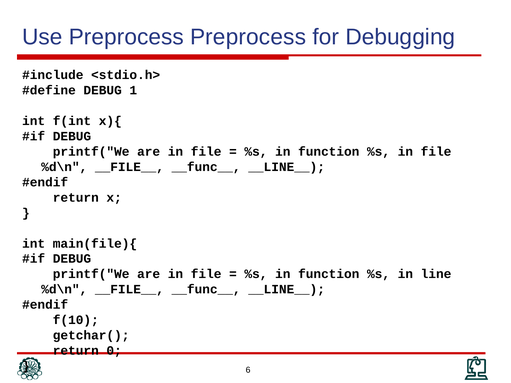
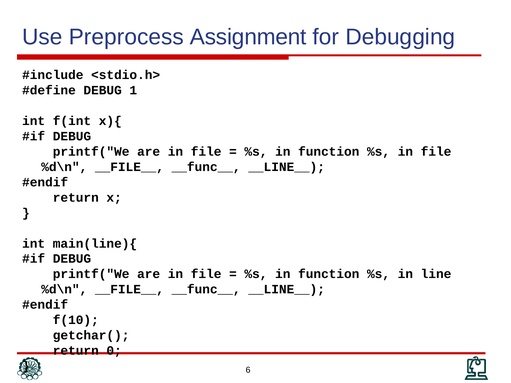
Preprocess Preprocess: Preprocess -> Assignment
main(file){: main(file){ -> main(line){
